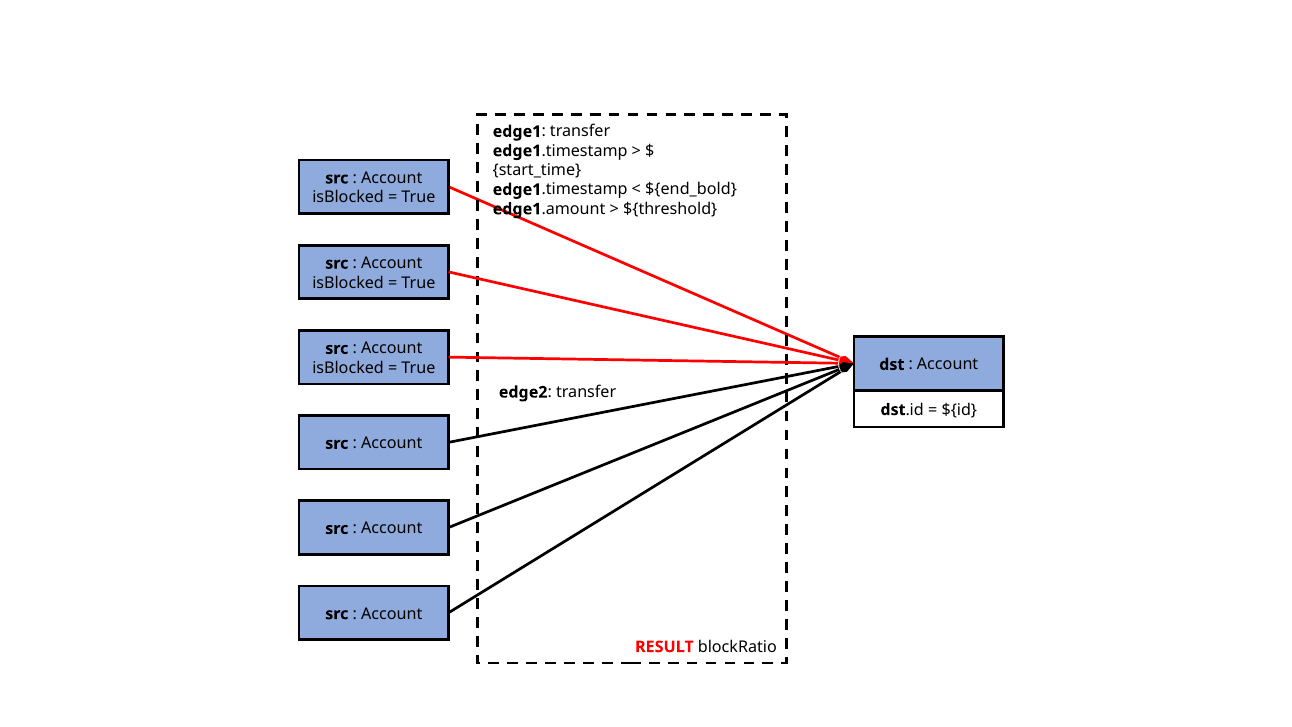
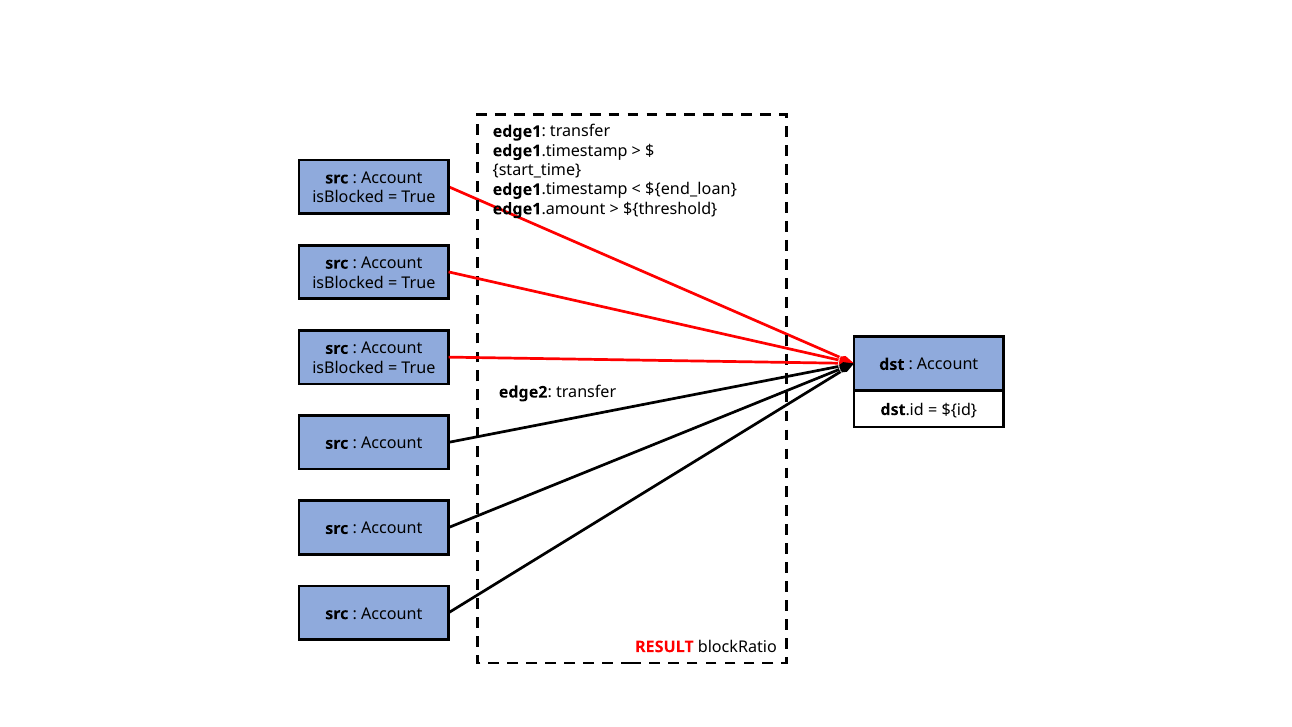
${end_bold: ${end_bold -> ${end_loan
